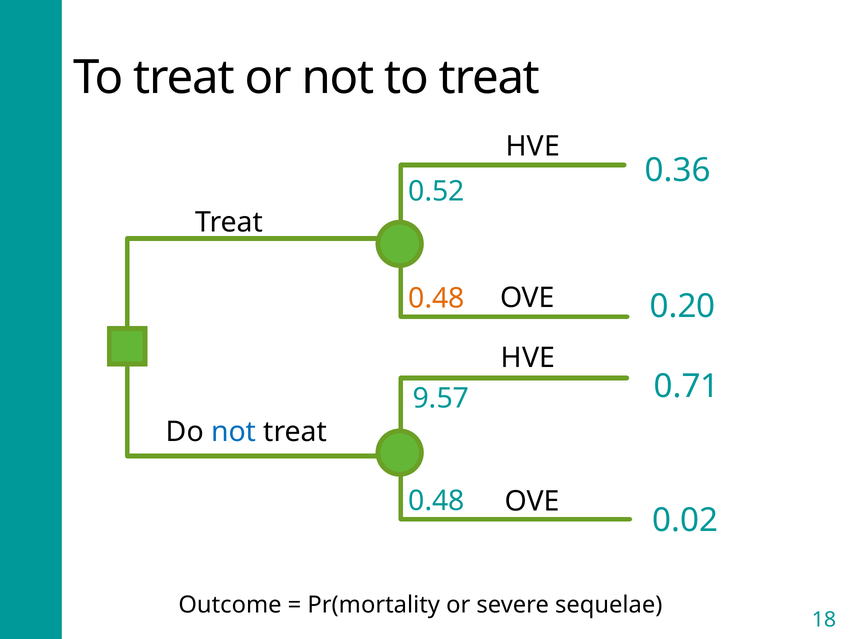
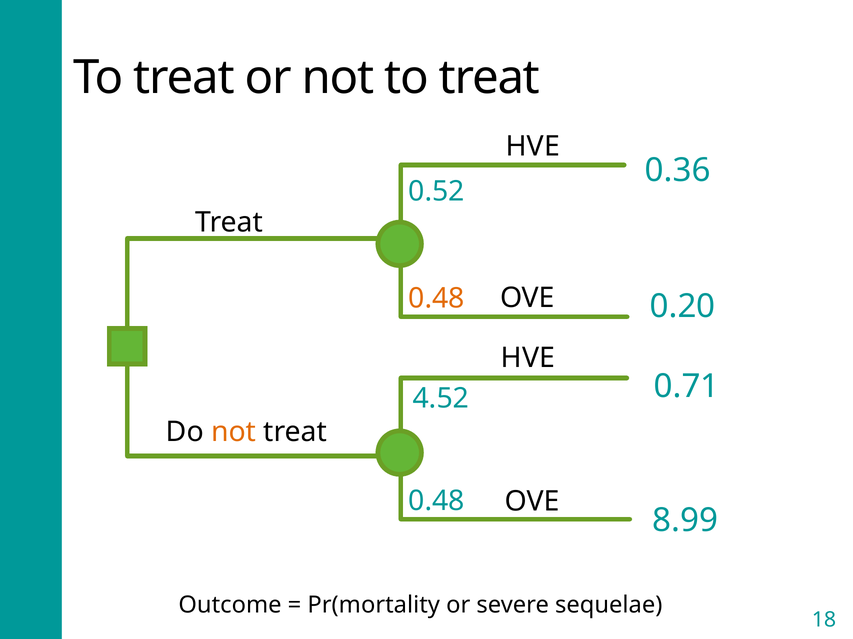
9.57: 9.57 -> 4.52
not at (234, 432) colour: blue -> orange
0.02: 0.02 -> 8.99
